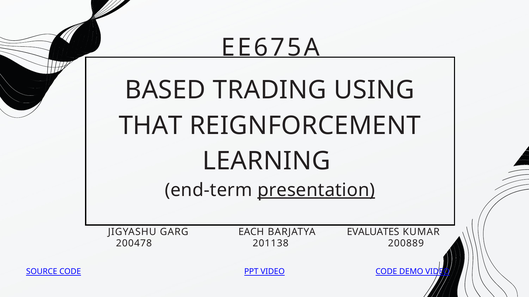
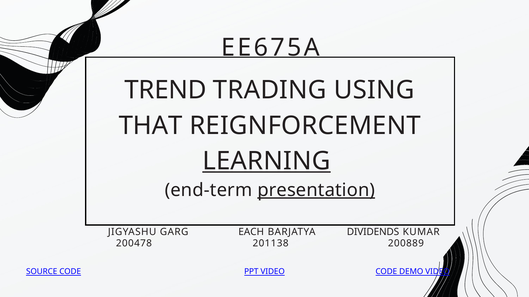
BASED: BASED -> TREND
LEARNING underline: none -> present
EVALUATES: EVALUATES -> DIVIDENDS
